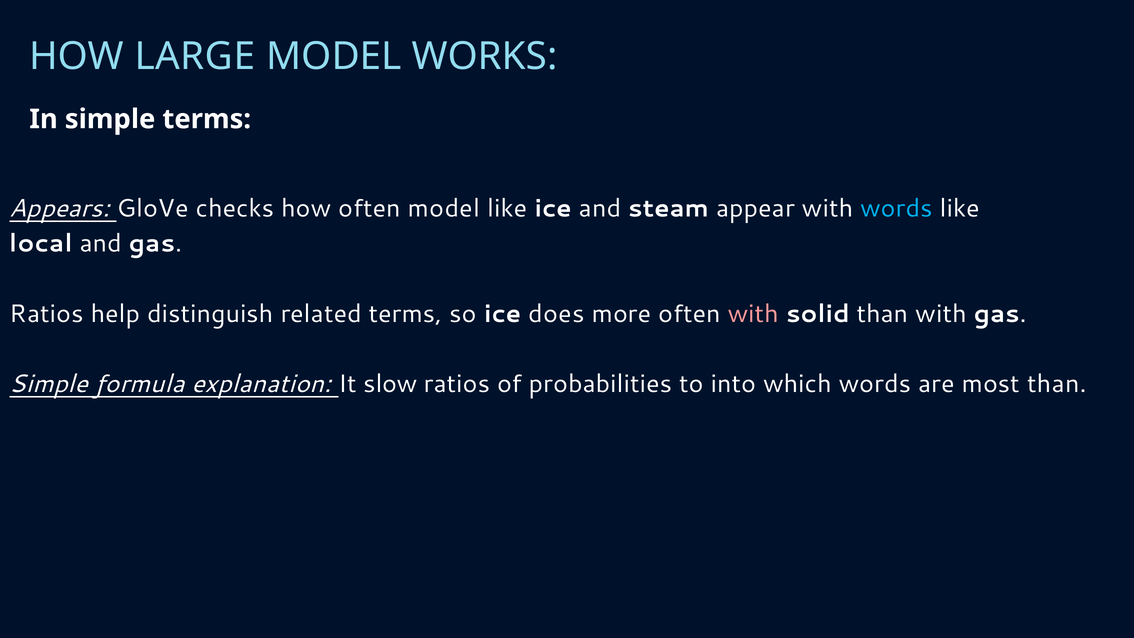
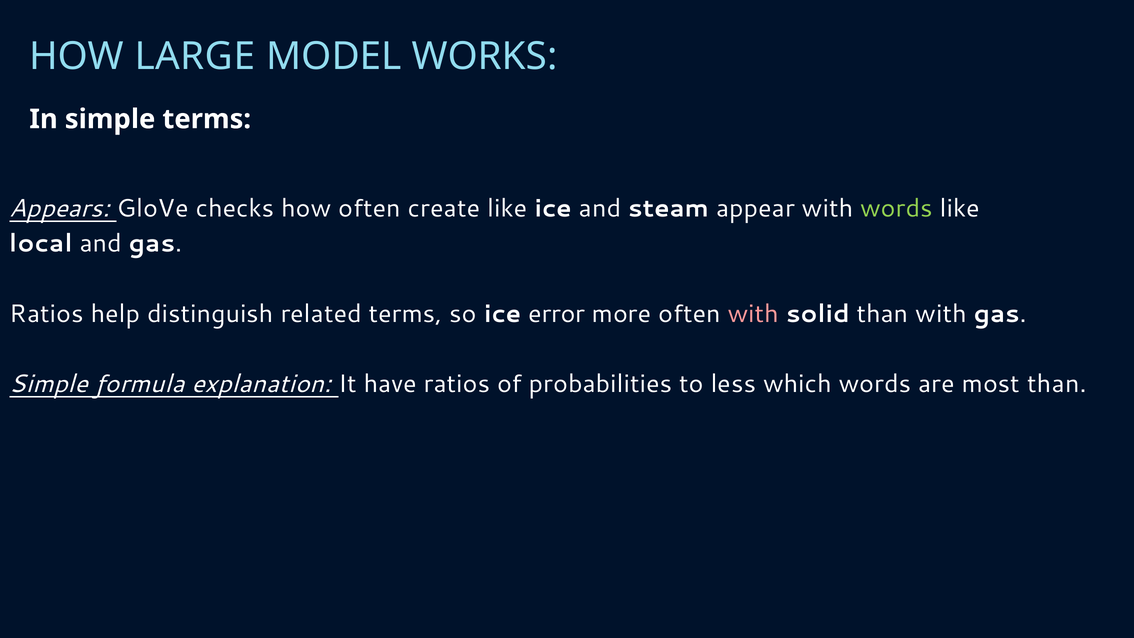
often model: model -> create
words at (896, 208) colour: light blue -> light green
does: does -> error
slow: slow -> have
into: into -> less
